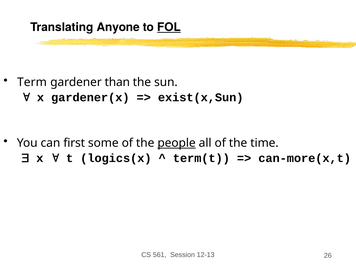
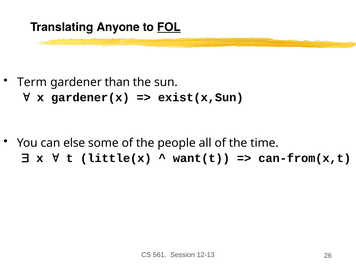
first: first -> else
people underline: present -> none
logics(x: logics(x -> little(x
term(t: term(t -> want(t
can-more(x,t: can-more(x,t -> can-from(x,t
